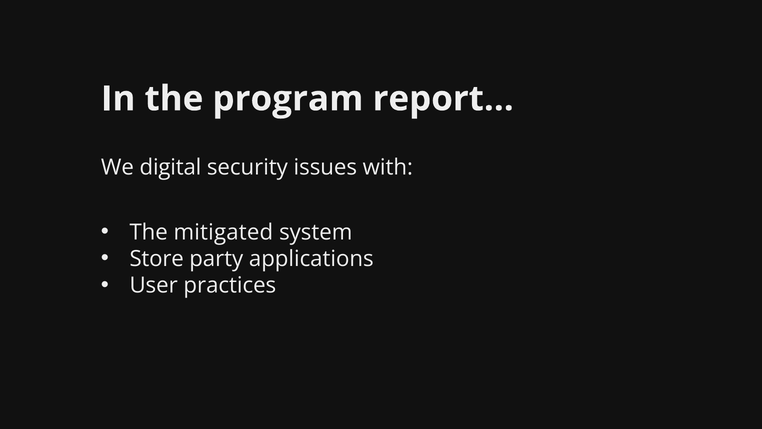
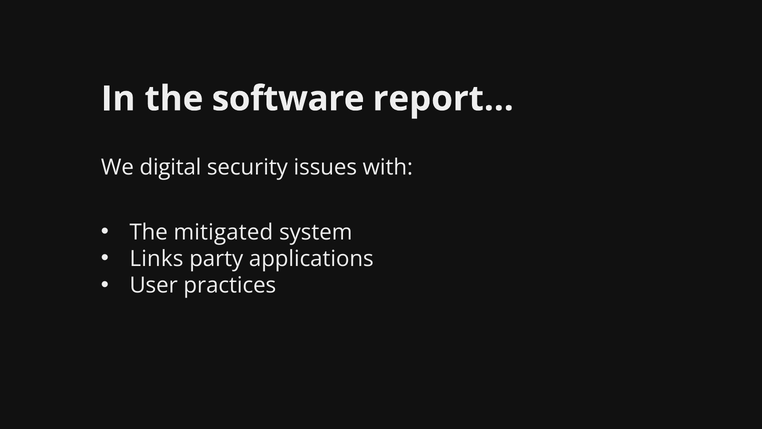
program: program -> software
Store: Store -> Links
